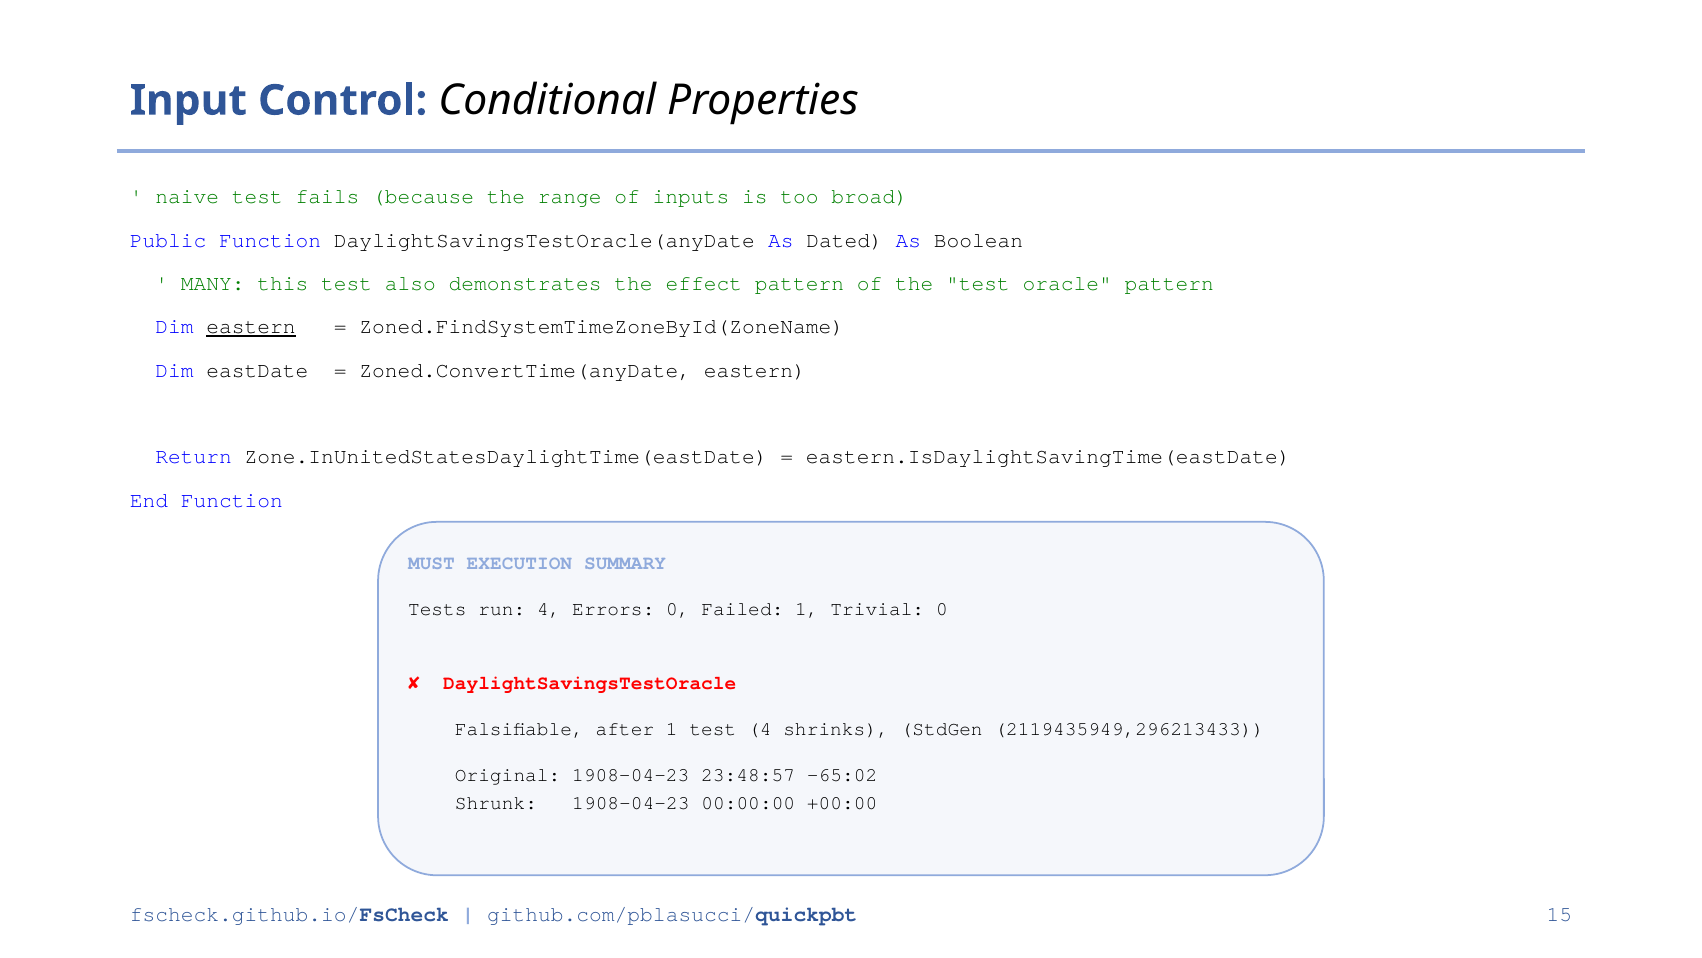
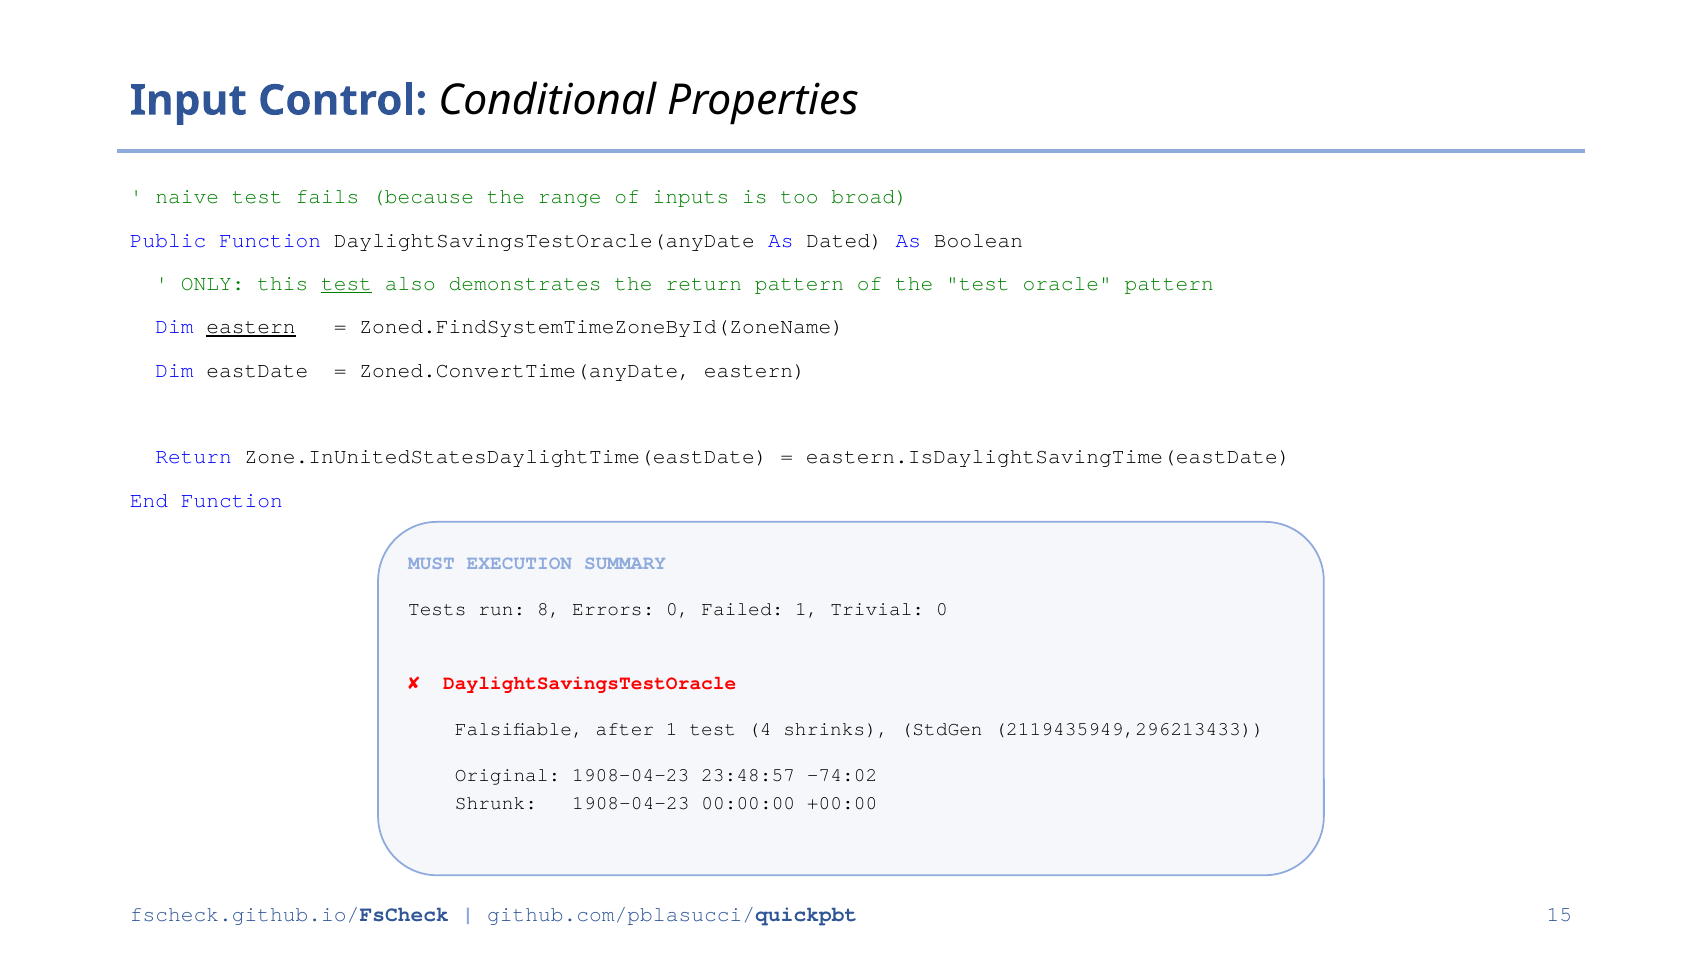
MANY: MANY -> ONLY
test at (347, 283) underline: none -> present
the effect: effect -> return
run 4: 4 -> 8
-65:02: -65:02 -> -74:02
